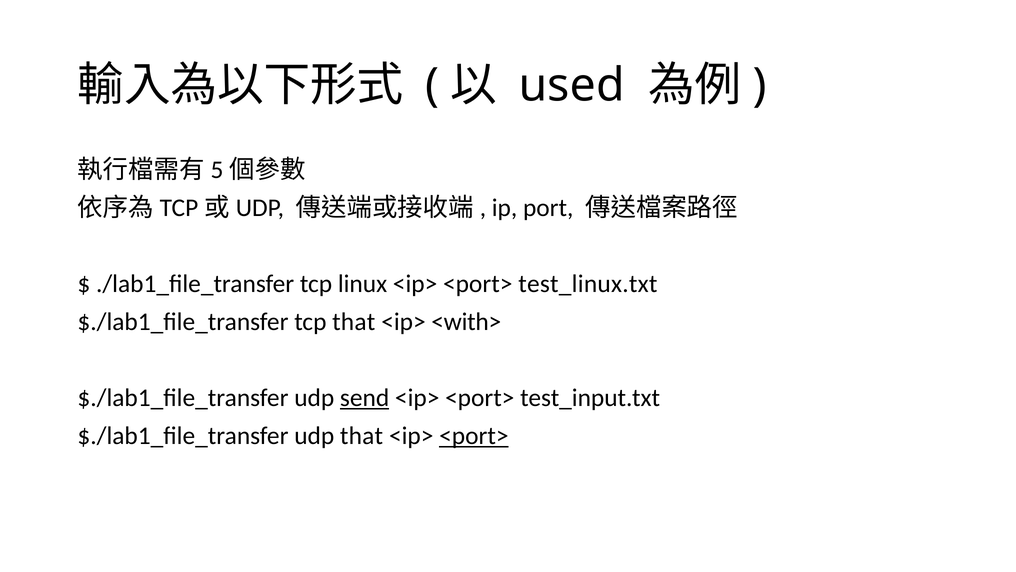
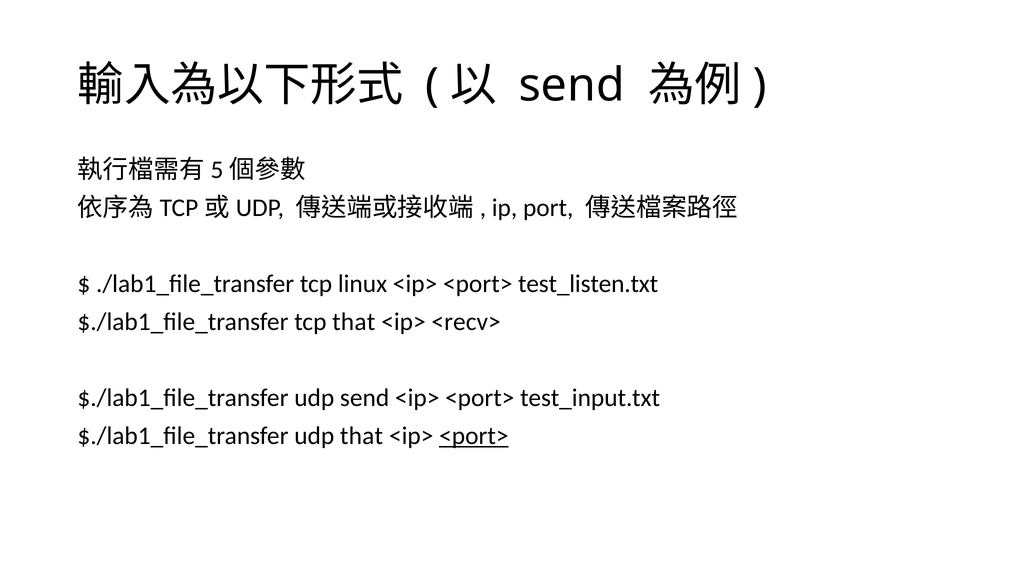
used at (572, 85): used -> send
test_linux.txt: test_linux.txt -> test_listen.txt
<with>: <with> -> <recv>
send at (365, 398) underline: present -> none
